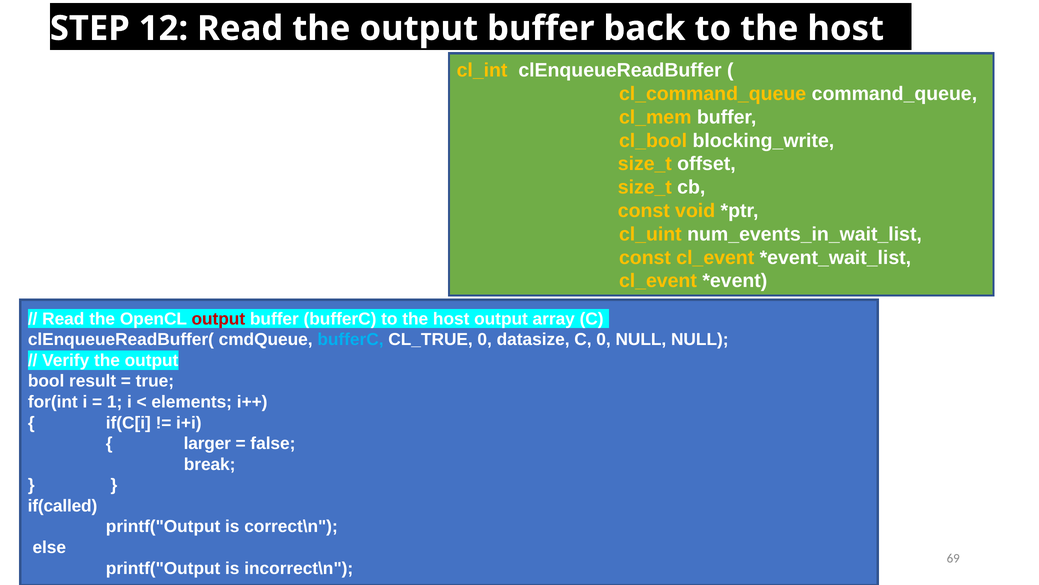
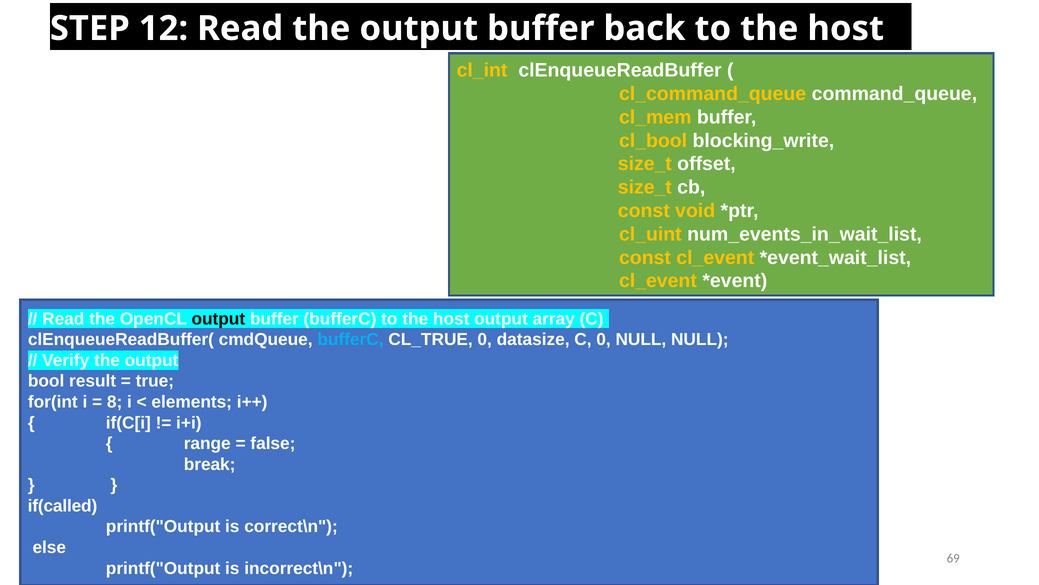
output at (218, 319) colour: red -> black
1: 1 -> 8
larger: larger -> range
